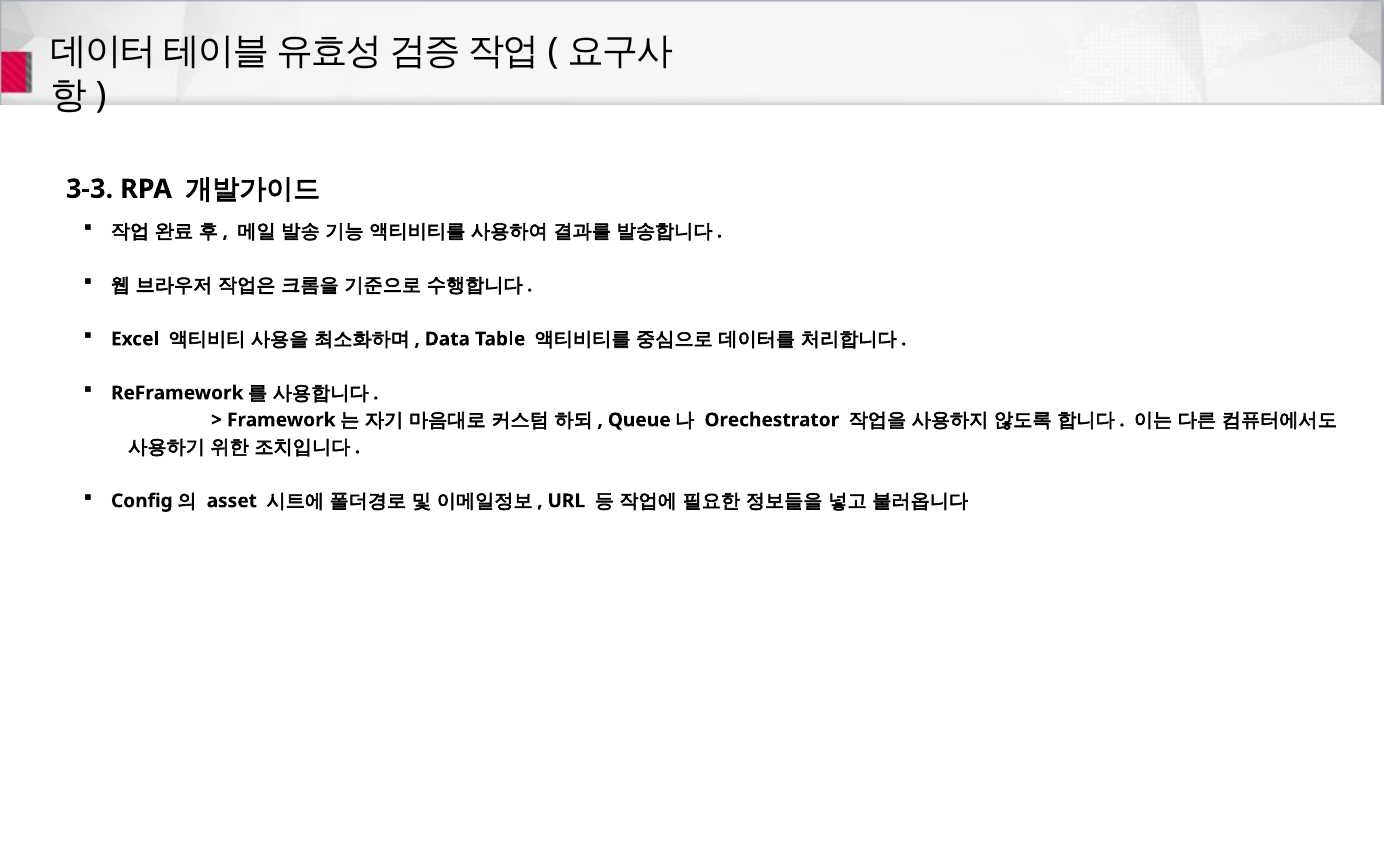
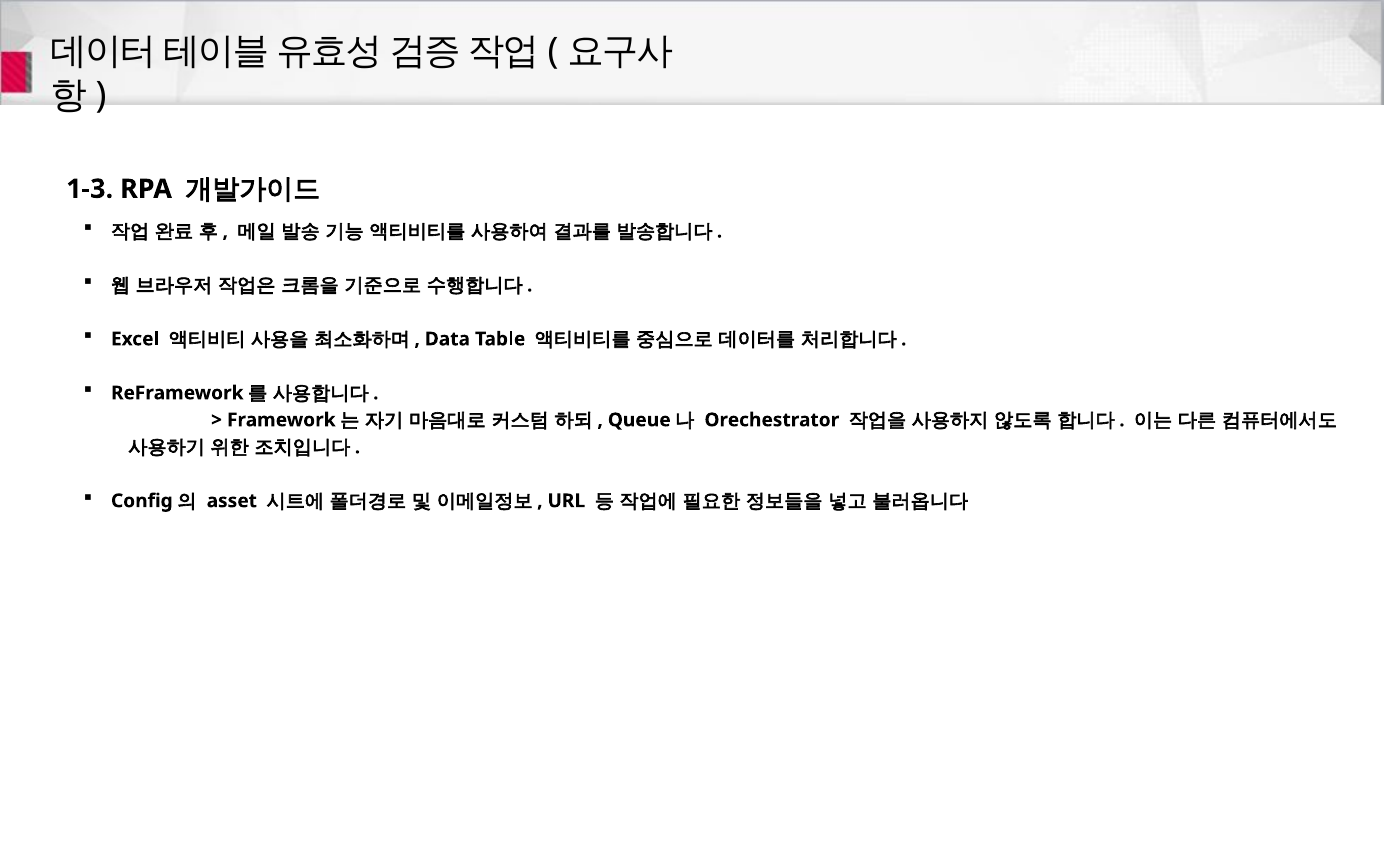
3-3: 3-3 -> 1-3
